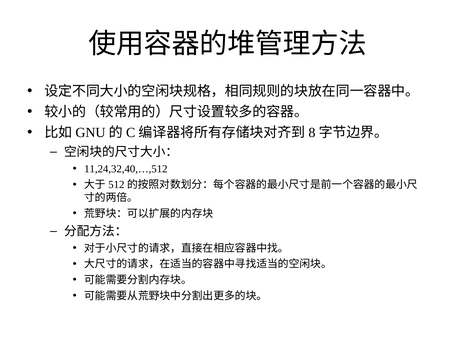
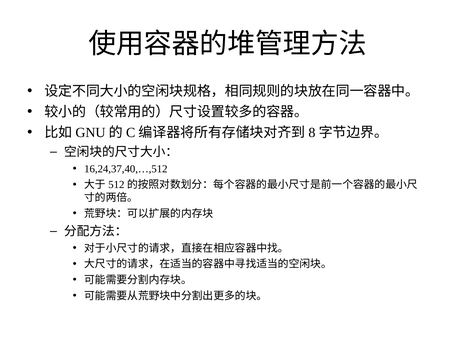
11,24,32,40,…,512: 11,24,32,40,…,512 -> 16,24,37,40,…,512
